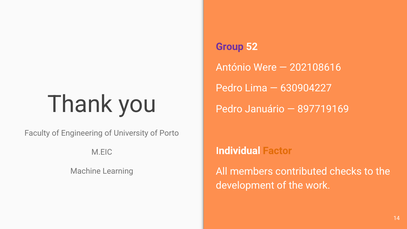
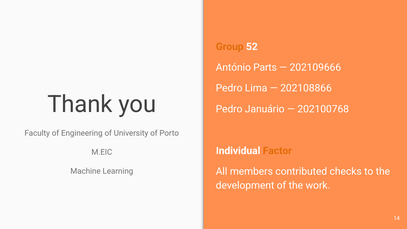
Group colour: purple -> orange
Were: Were -> Parts
202108616: 202108616 -> 202109666
630904227: 630904227 -> 202108866
897719169: 897719169 -> 202100768
